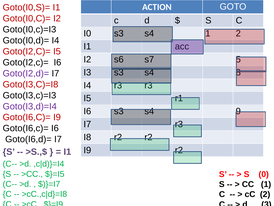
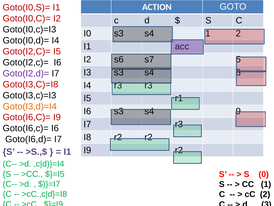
Goto(I3,d)=I4 colour: purple -> orange
